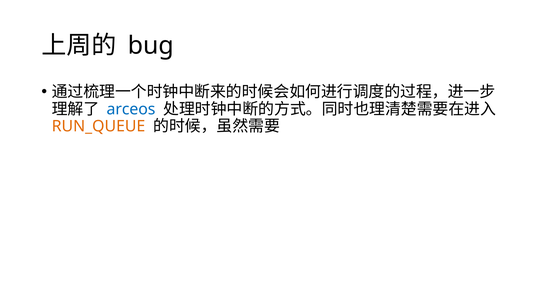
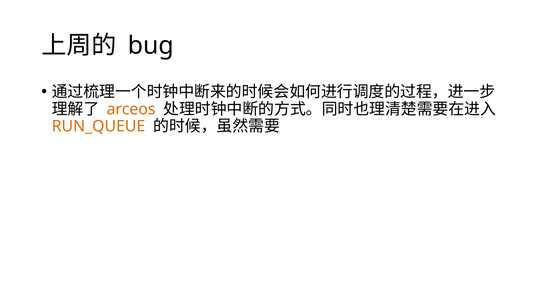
arceos colour: blue -> orange
